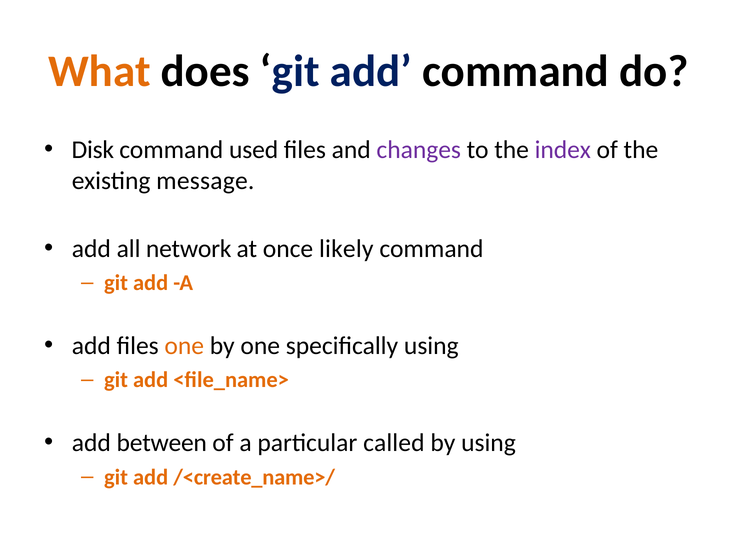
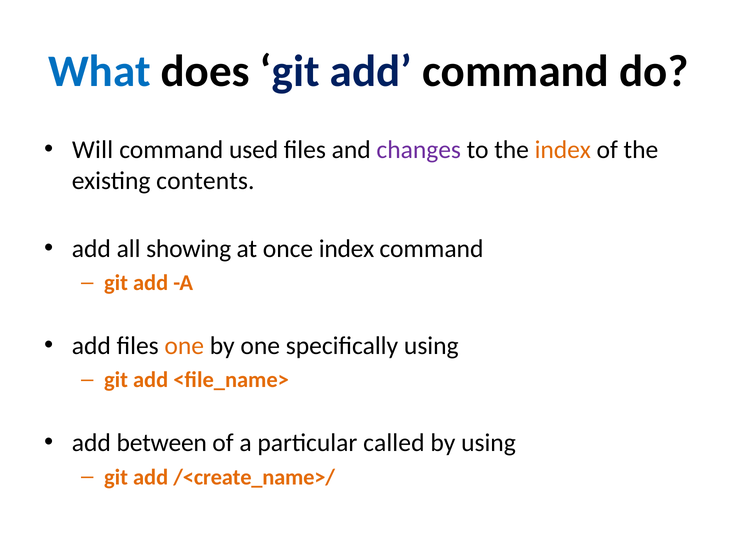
What colour: orange -> blue
Disk: Disk -> Will
index at (563, 150) colour: purple -> orange
message: message -> contents
network: network -> showing
once likely: likely -> index
